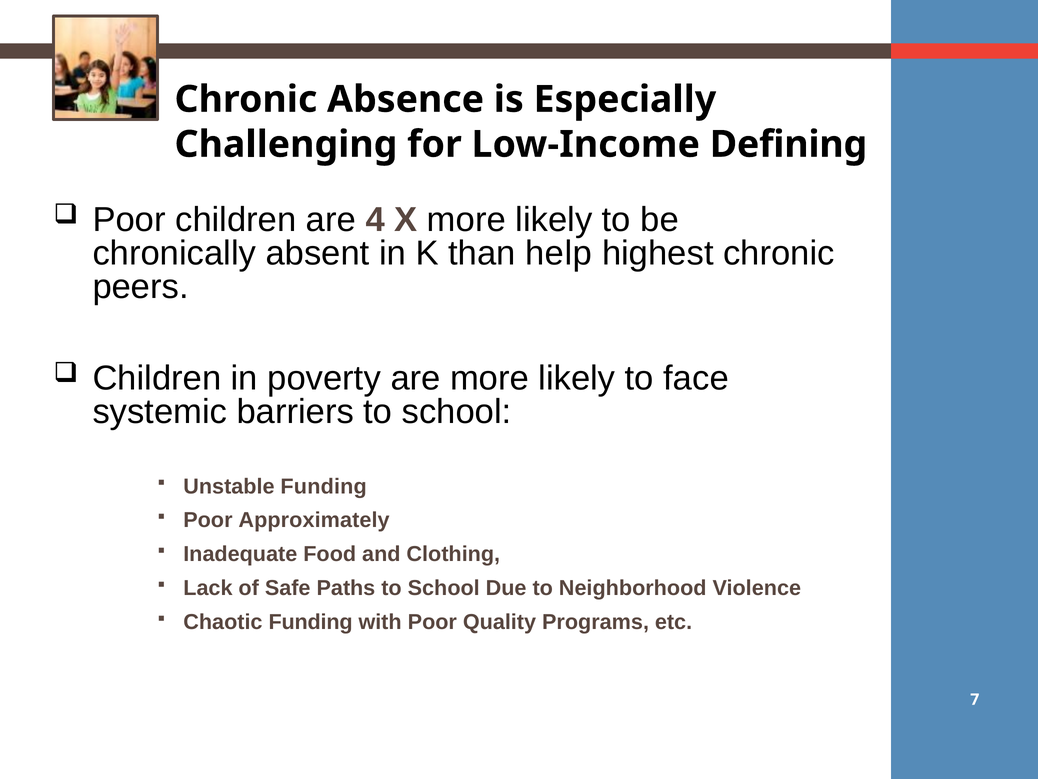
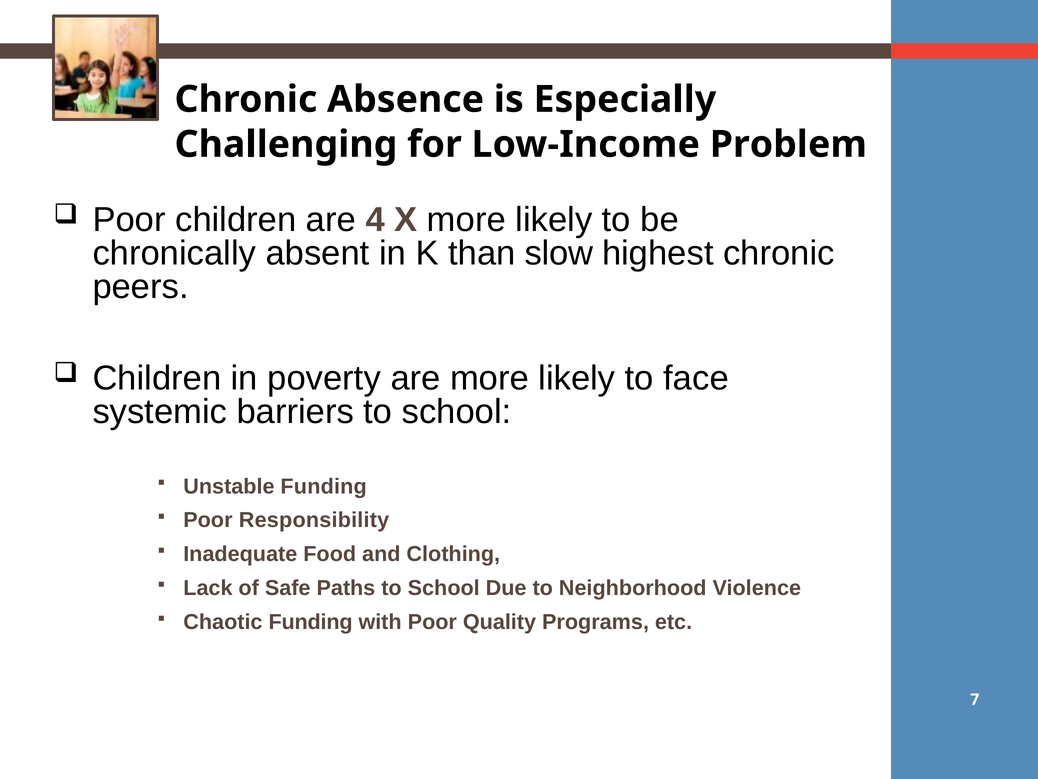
Defining: Defining -> Problem
help: help -> slow
Approximately: Approximately -> Responsibility
